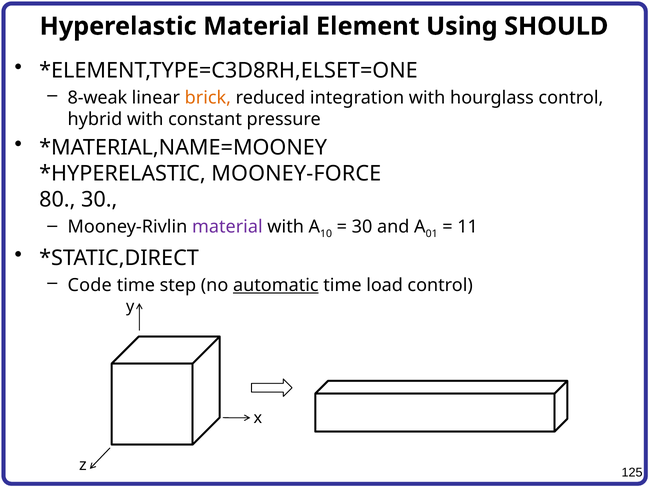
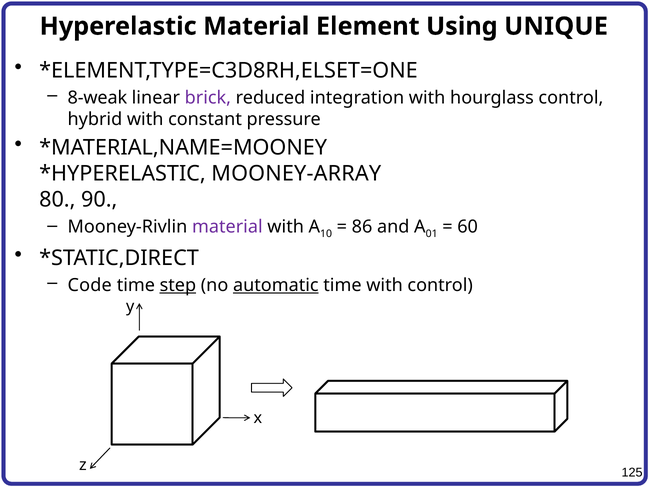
SHOULD: SHOULD -> UNIQUE
brick colour: orange -> purple
MOONEY-FORCE: MOONEY-FORCE -> MOONEY-ARRAY
80 30: 30 -> 90
30 at (362, 227): 30 -> 86
11: 11 -> 60
step underline: none -> present
time load: load -> with
